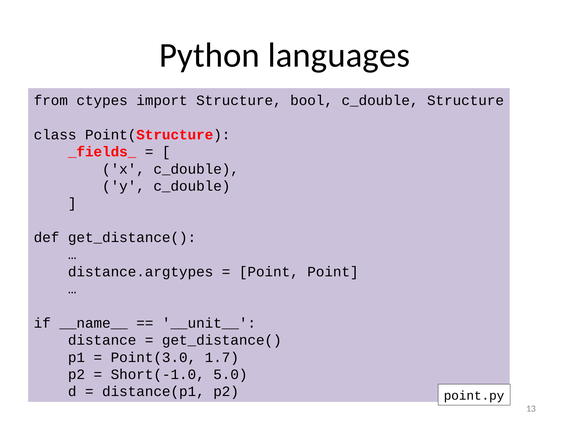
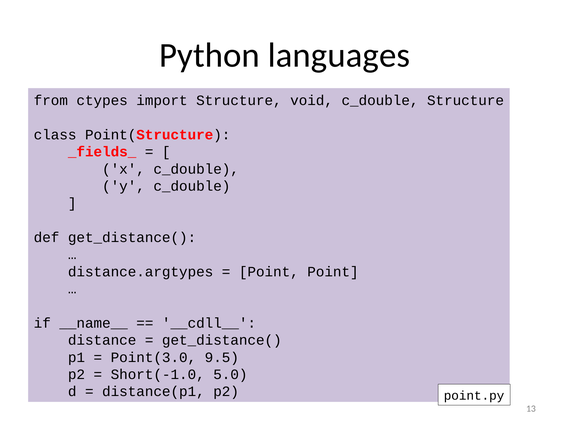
bool: bool -> void
__unit__: __unit__ -> __cdll__
1.7: 1.7 -> 9.5
